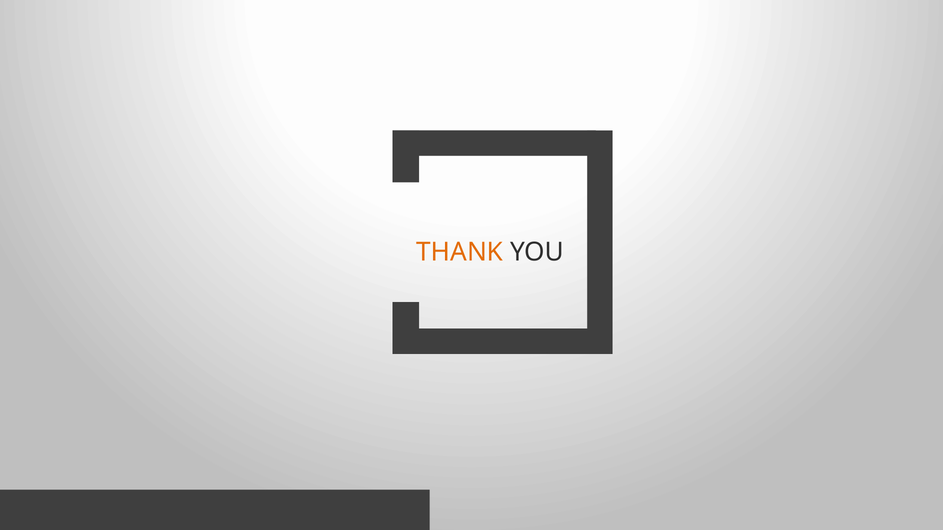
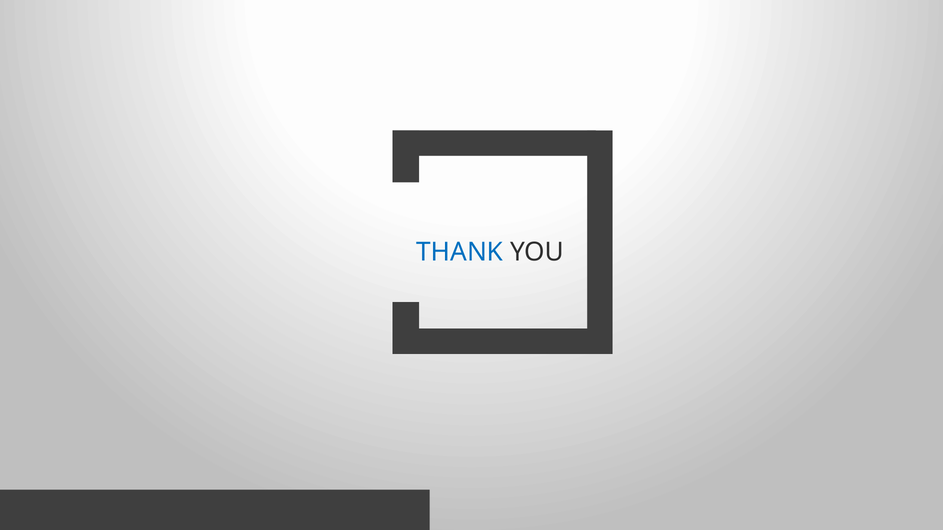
THANK colour: orange -> blue
